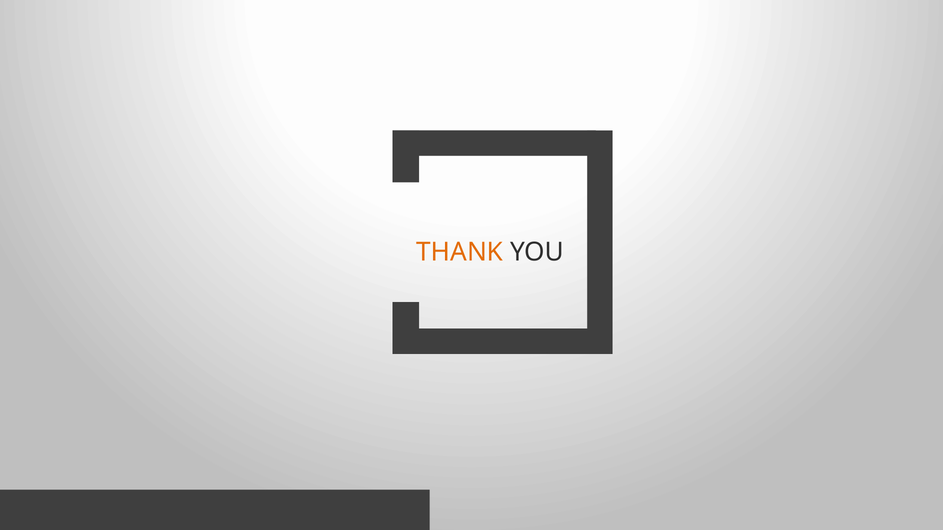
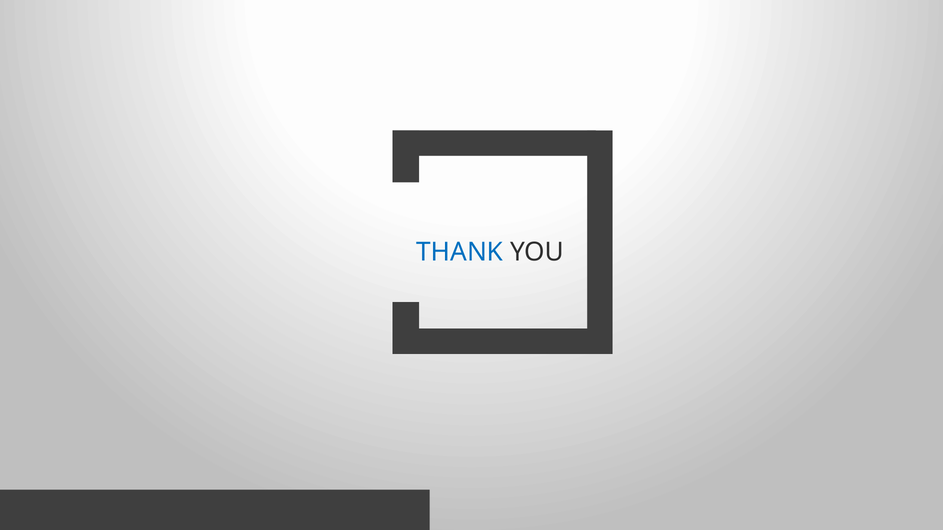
THANK colour: orange -> blue
